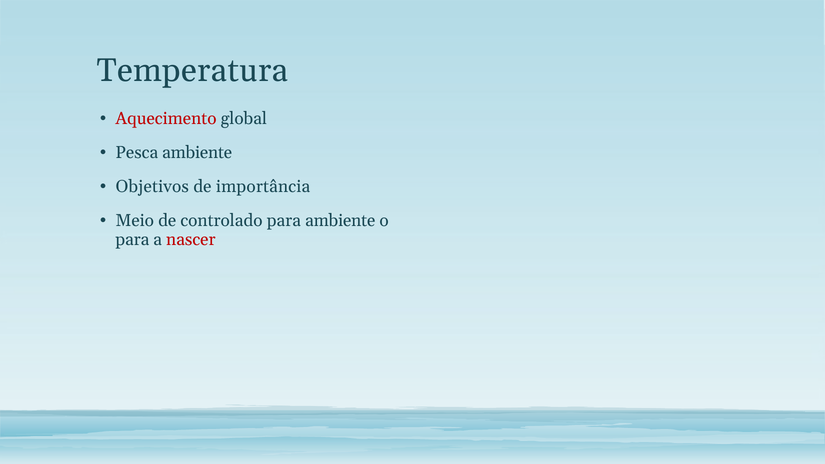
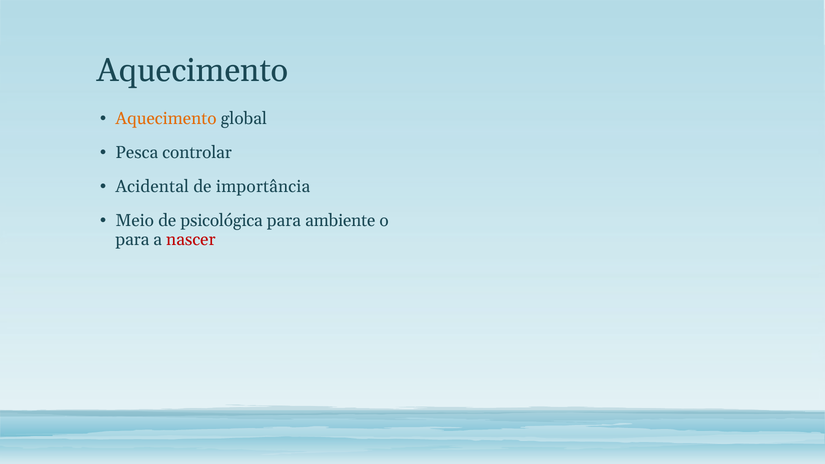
Temperatura at (193, 71): Temperatura -> Aquecimento
Aquecimento at (166, 119) colour: red -> orange
Pesca ambiente: ambiente -> controlar
Objetivos: Objetivos -> Acidental
controlado: controlado -> psicológica
